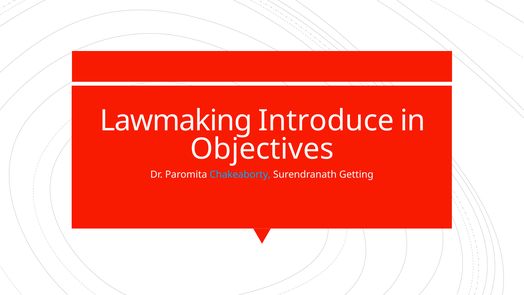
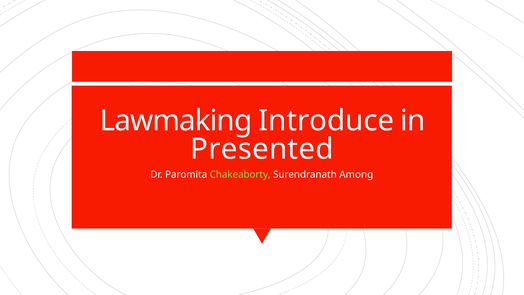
Objectives: Objectives -> Presented
Chakeaborty colour: light blue -> light green
Getting: Getting -> Among
